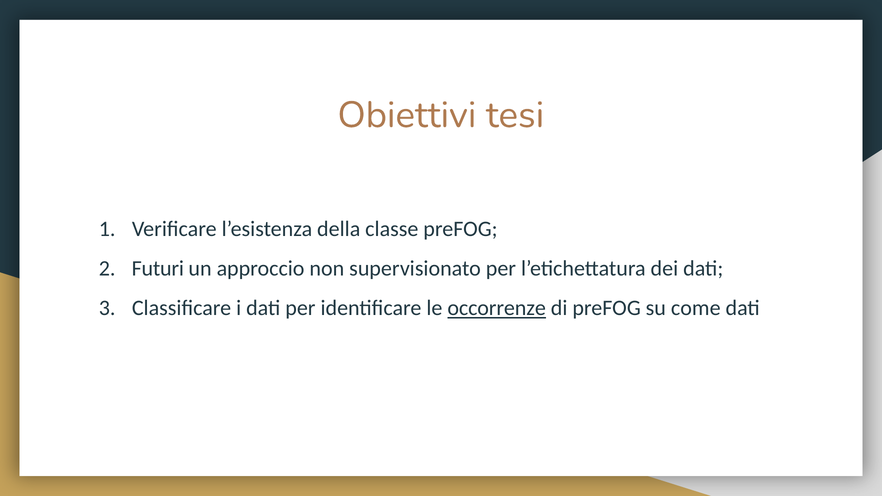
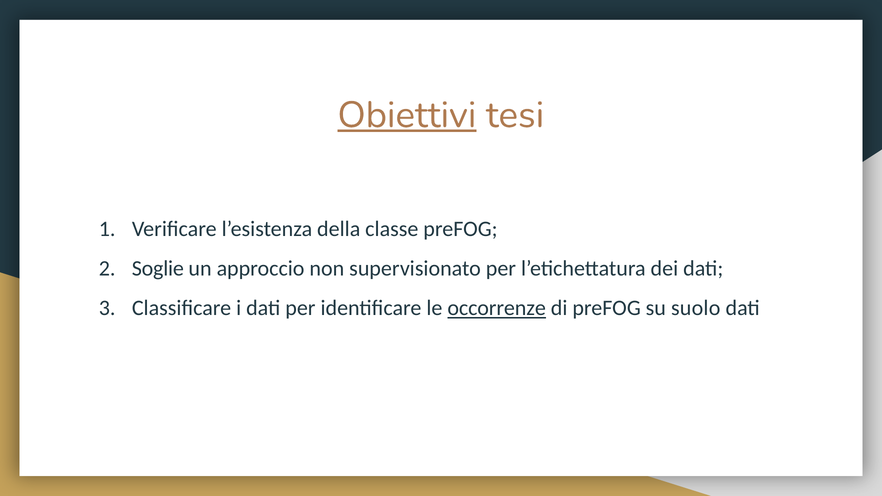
Obiettivi underline: none -> present
Futuri: Futuri -> Soglie
come: come -> suolo
